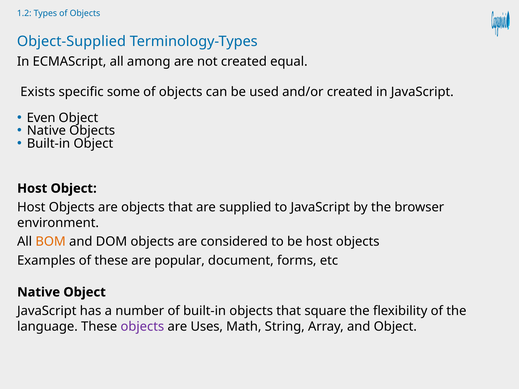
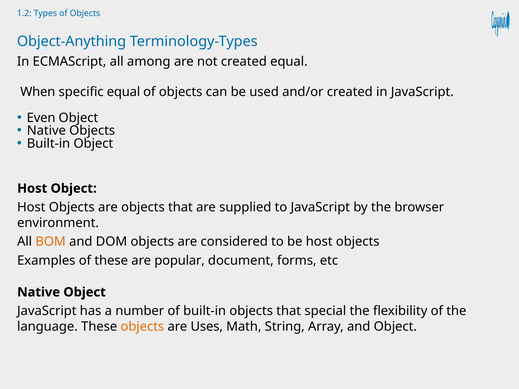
Object-Supplied: Object-Supplied -> Object-Anything
Exists: Exists -> When
specific some: some -> equal
square: square -> special
objects at (142, 327) colour: purple -> orange
